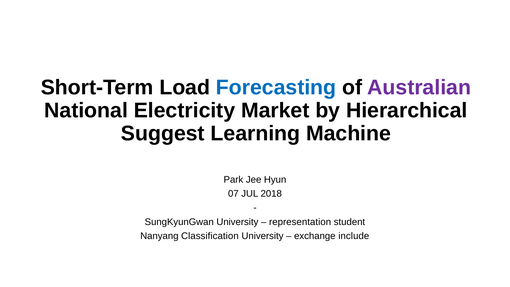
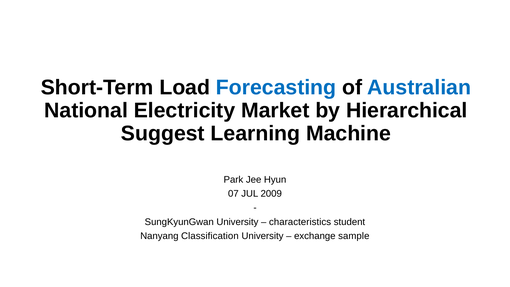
Australian colour: purple -> blue
2018: 2018 -> 2009
representation: representation -> characteristics
include: include -> sample
